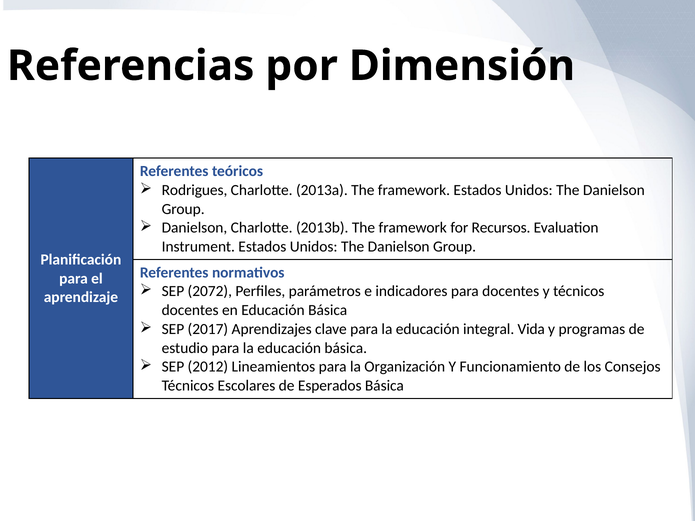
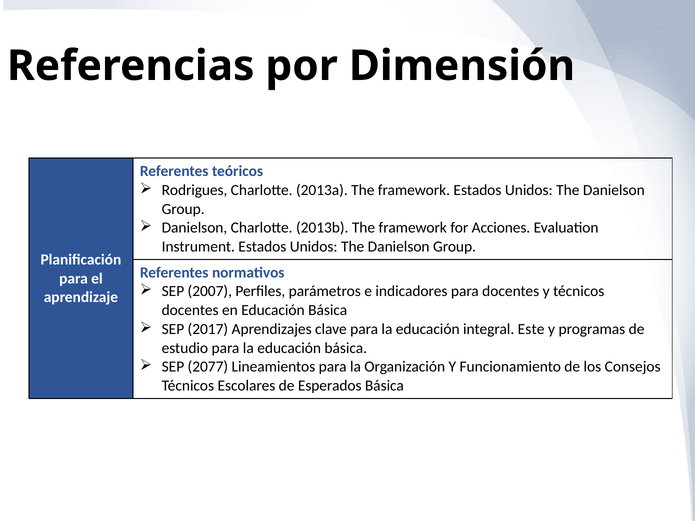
Recursos: Recursos -> Acciones
2072: 2072 -> 2007
Vida: Vida -> Este
2012: 2012 -> 2077
